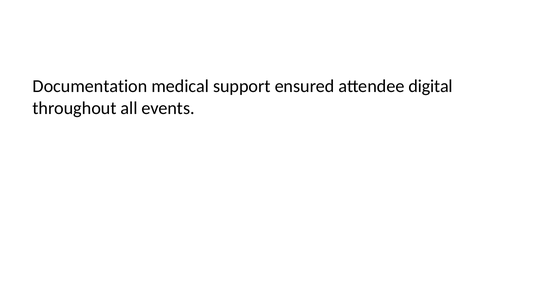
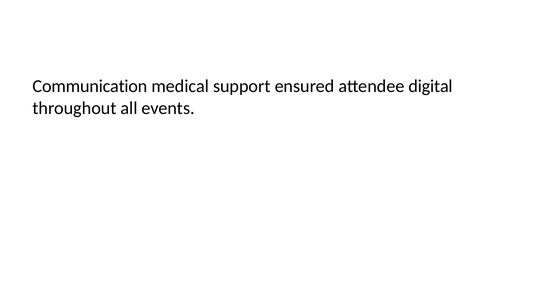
Documentation: Documentation -> Communication
